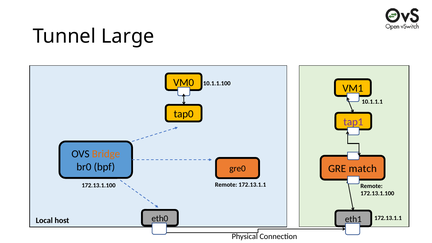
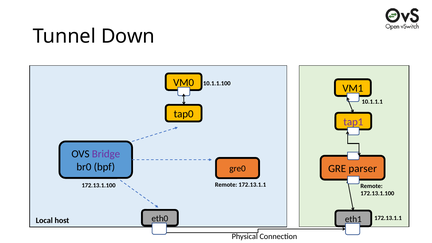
Large: Large -> Down
Bridge colour: orange -> purple
match: match -> parser
